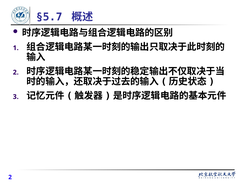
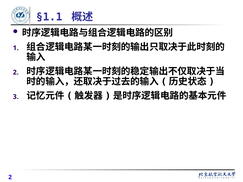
§5.7: §5.7 -> §1.1
